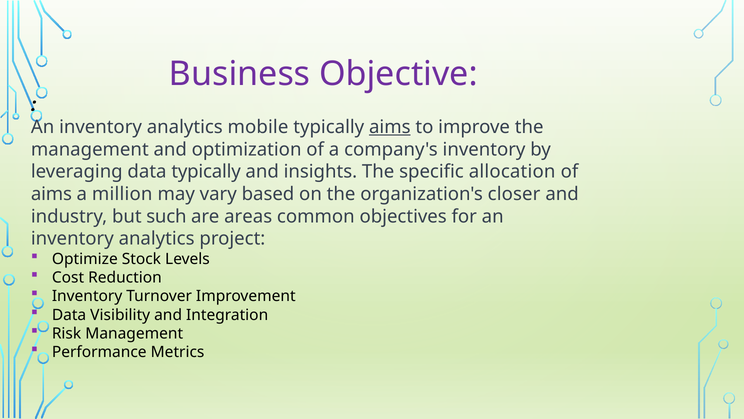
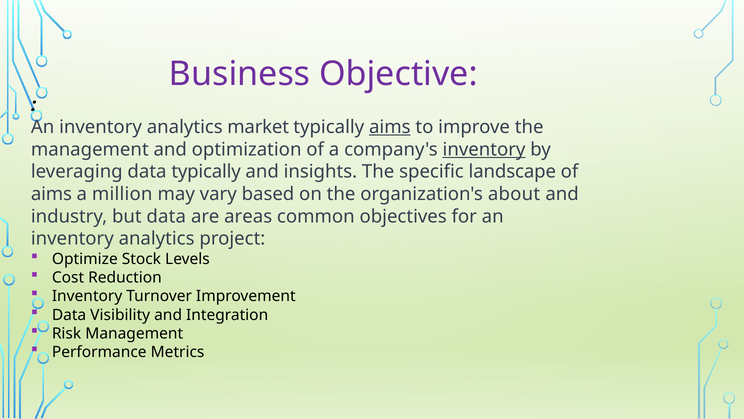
mobile: mobile -> market
inventory at (484, 149) underline: none -> present
allocation: allocation -> landscape
closer: closer -> about
but such: such -> data
